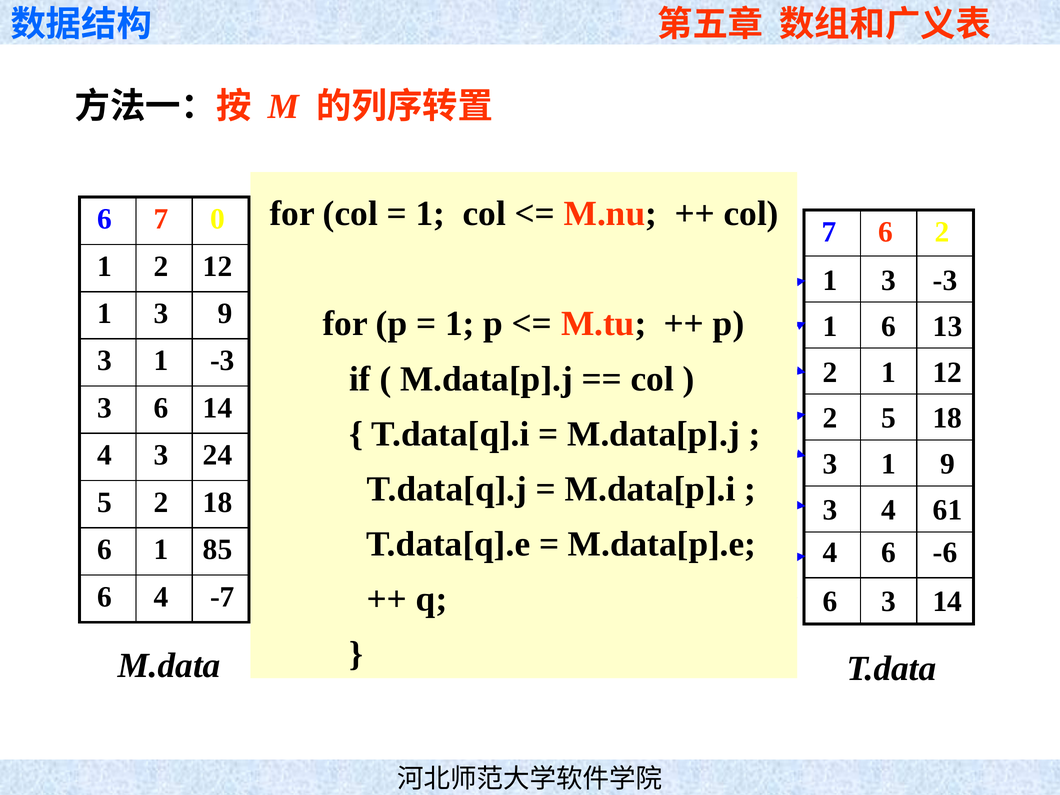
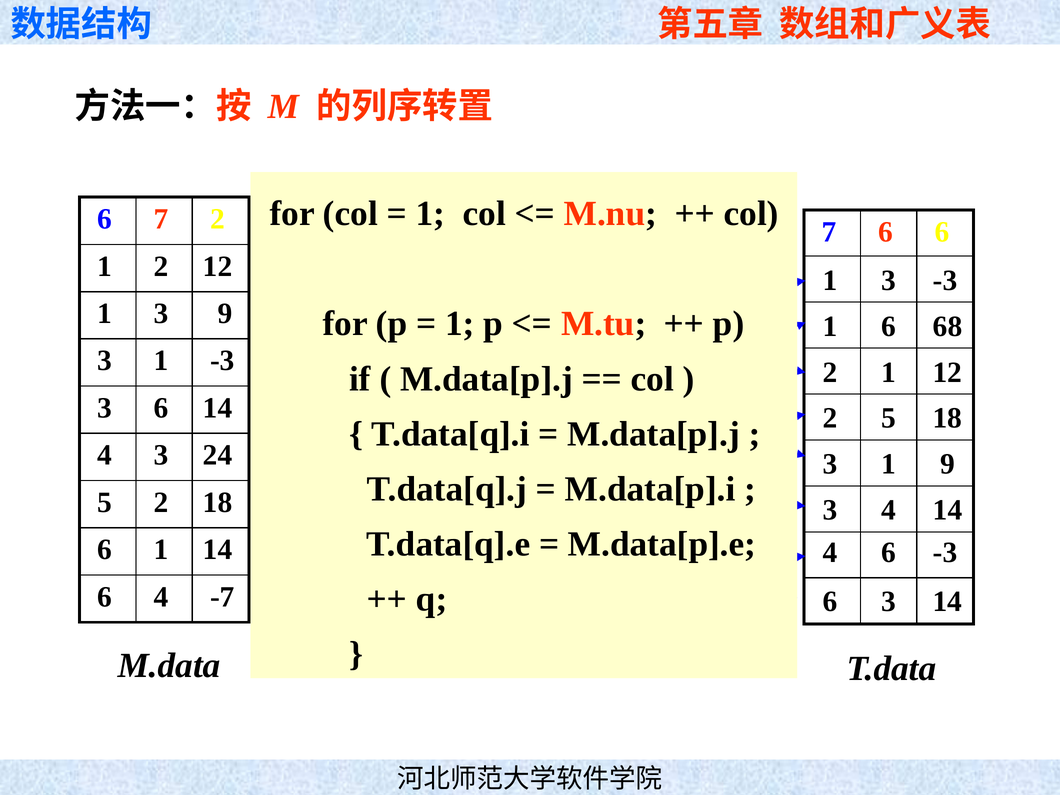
7 0: 0 -> 2
7 6 2: 2 -> 6
13: 13 -> 68
4 61: 61 -> 14
1 85: 85 -> 14
6 -6: -6 -> -3
